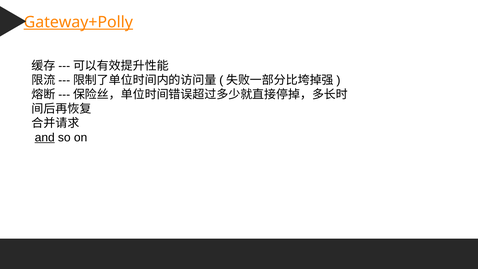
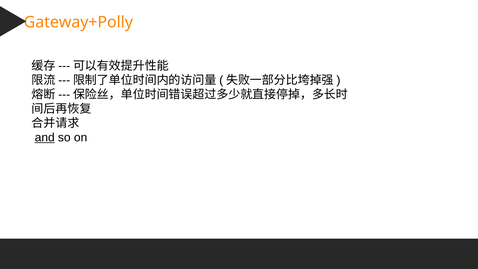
Gateway+Polly underline: present -> none
